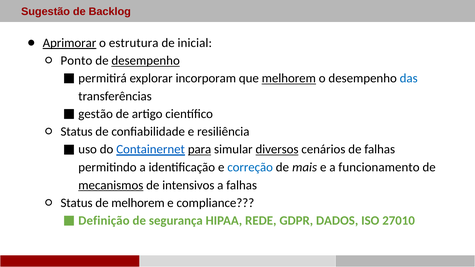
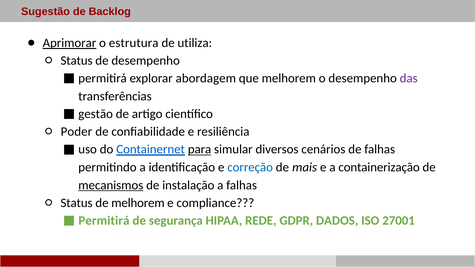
inicial: inicial -> utiliza
Ponto at (76, 61): Ponto -> Status
desempenho at (146, 61) underline: present -> none
incorporam: incorporam -> abordagem
melhorem at (289, 78) underline: present -> none
das colour: blue -> purple
Status at (77, 132): Status -> Poder
diversos underline: present -> none
funcionamento: funcionamento -> containerização
intensivos: intensivos -> instalação
Definição at (104, 221): Definição -> Permitirá
27010: 27010 -> 27001
